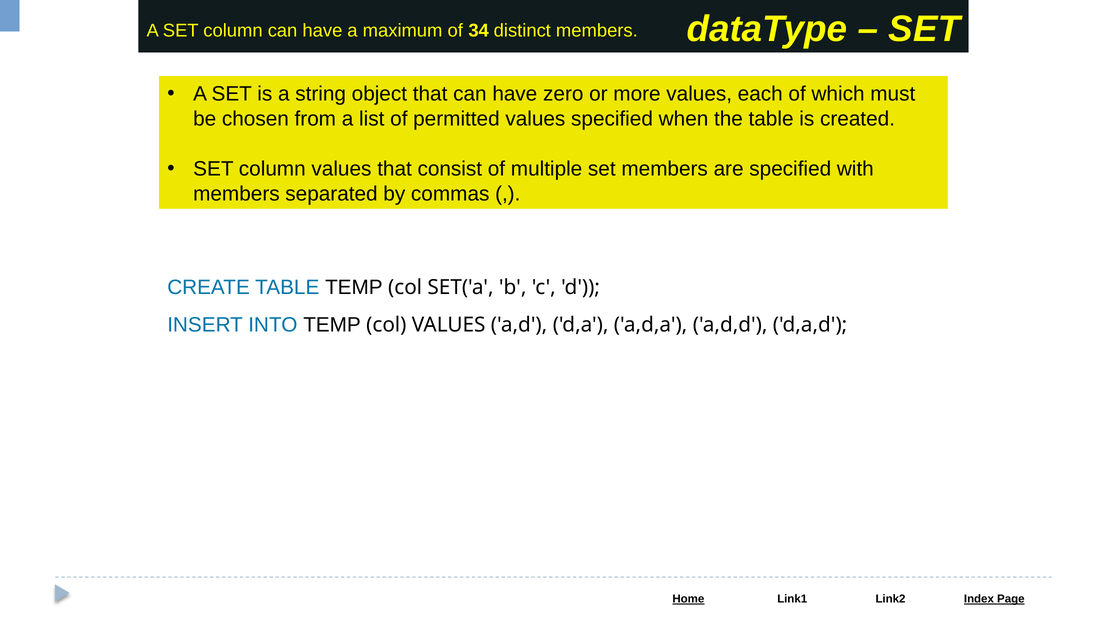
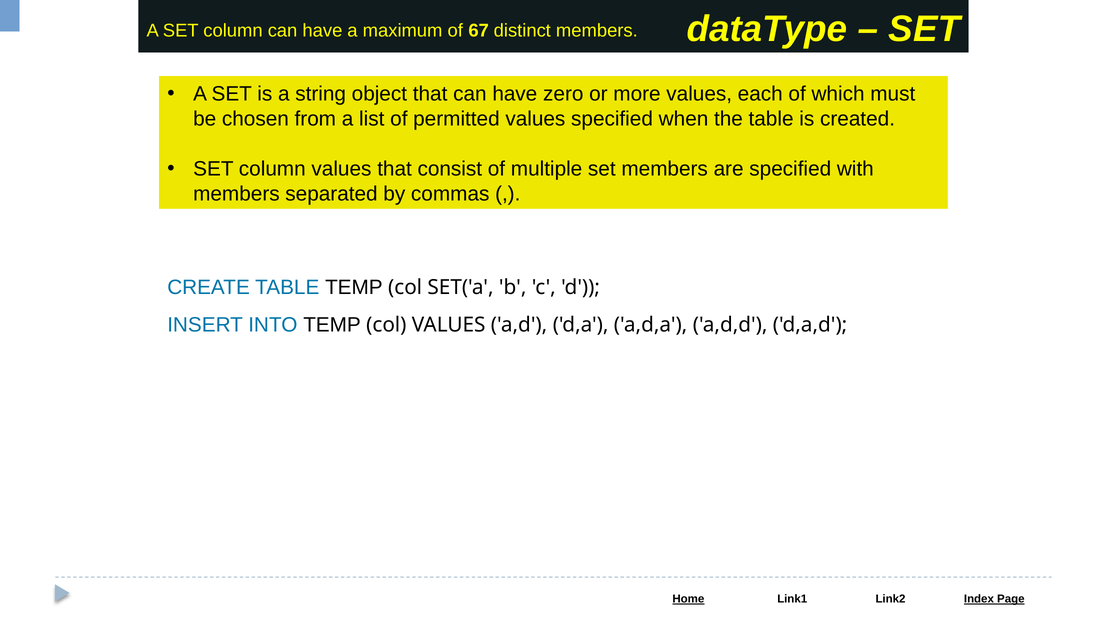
34: 34 -> 67
